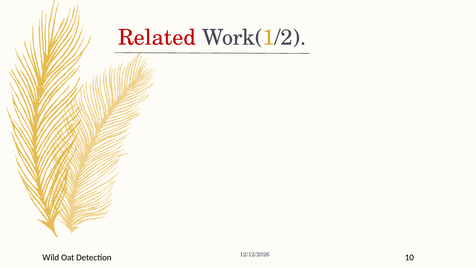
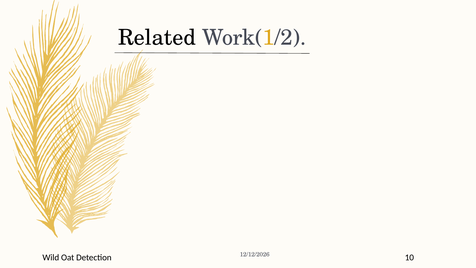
Related colour: red -> black
